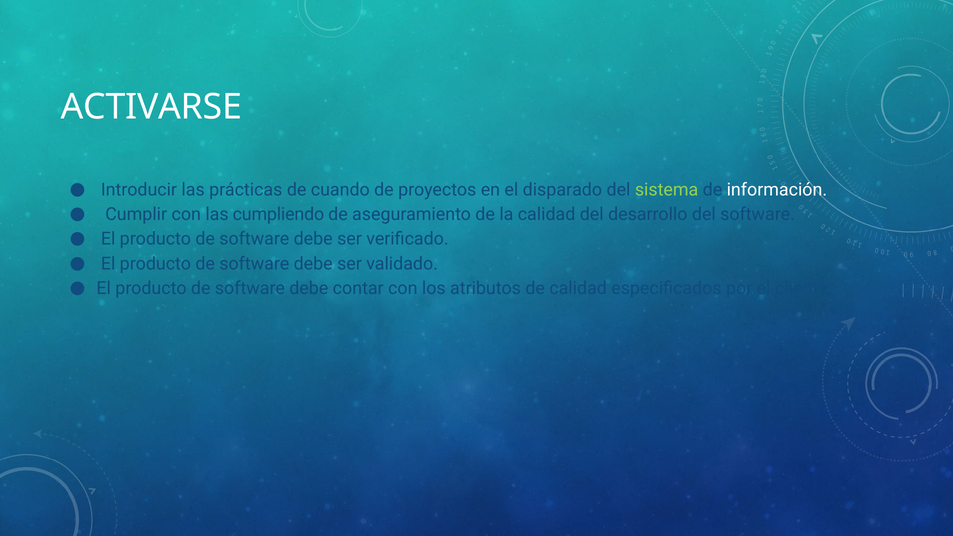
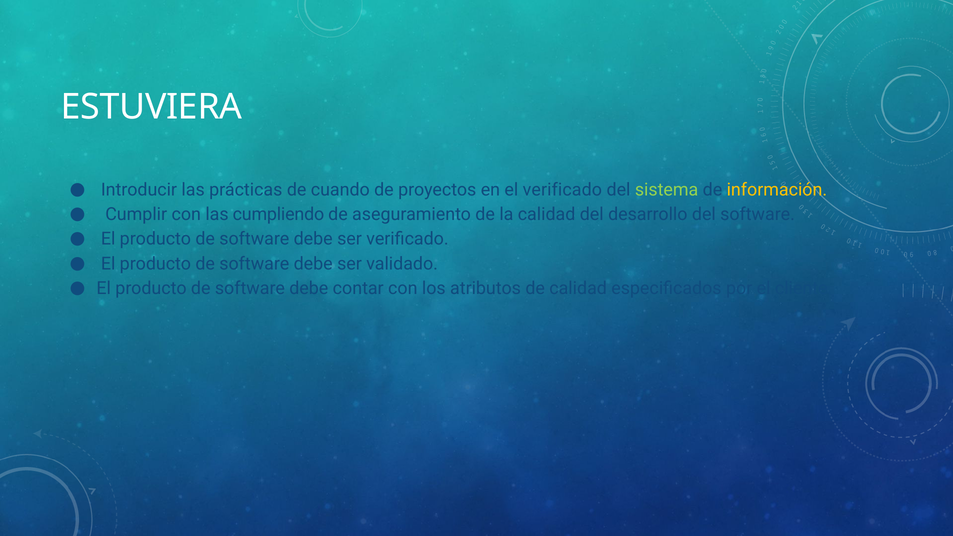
ACTIVARSE: ACTIVARSE -> ESTUVIERA
el disparado: disparado -> verificado
información colour: white -> yellow
